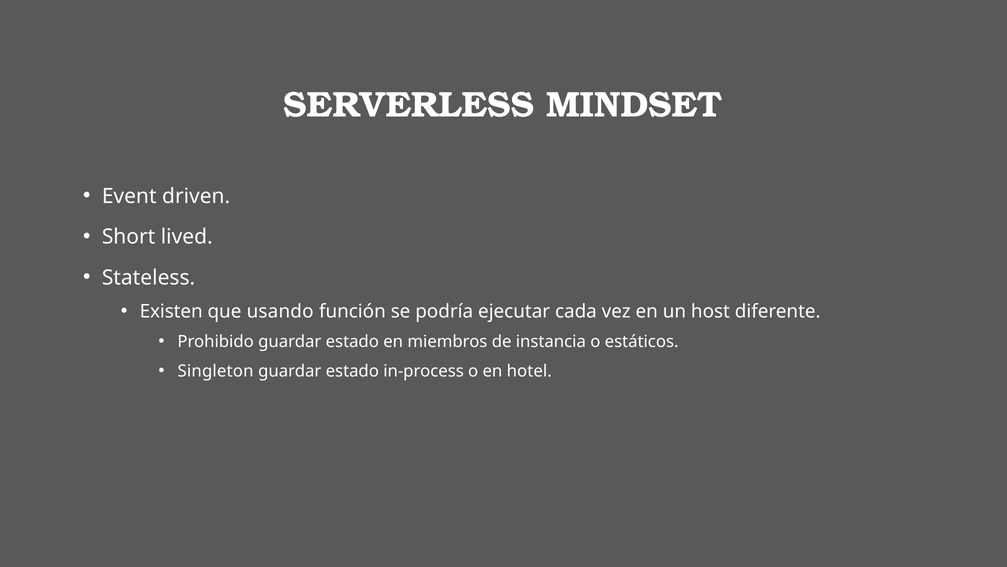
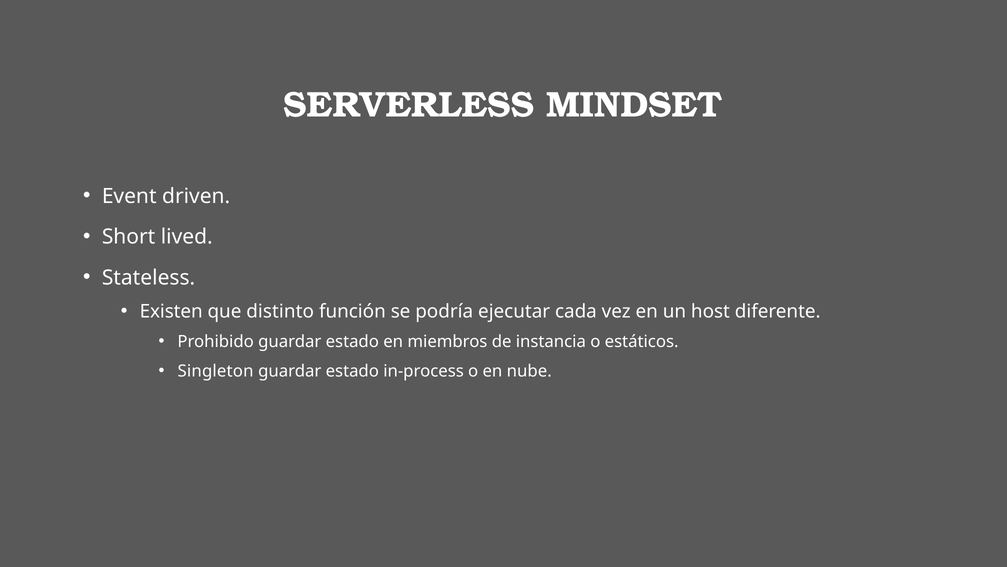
usando: usando -> distinto
hotel: hotel -> nube
